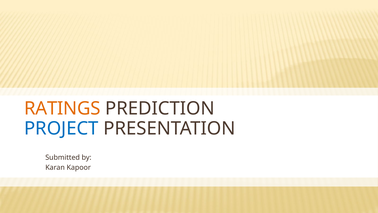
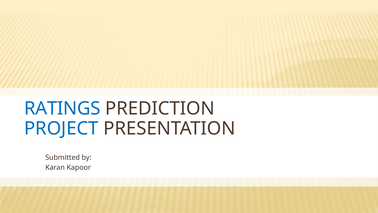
RATINGS colour: orange -> blue
